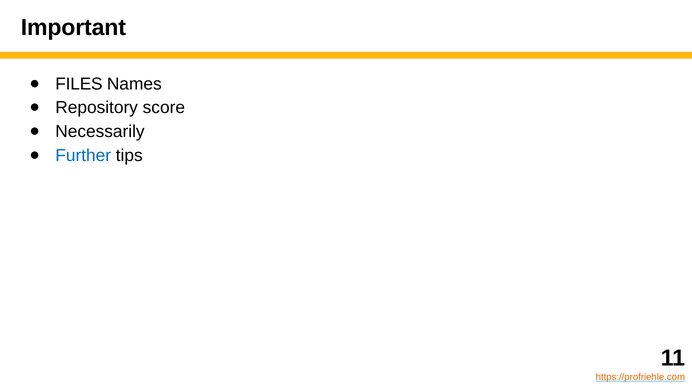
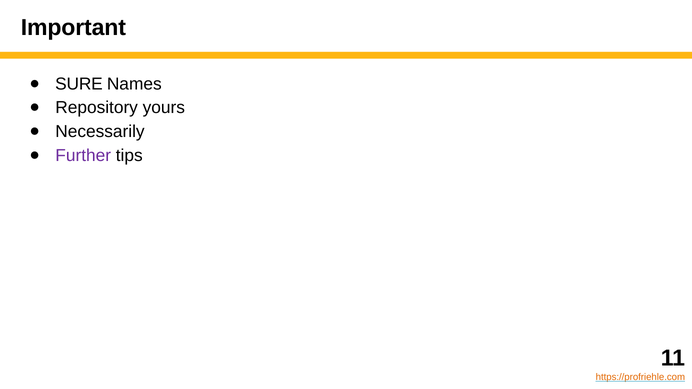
FILES: FILES -> SURE
score: score -> yours
Further colour: blue -> purple
